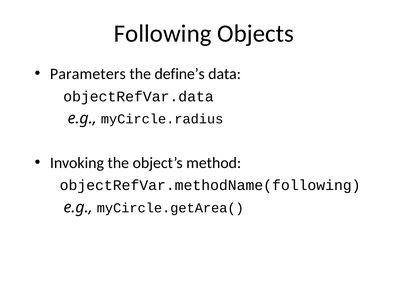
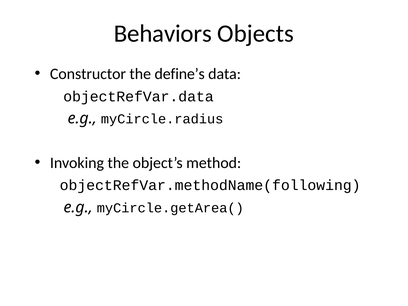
Following: Following -> Behaviors
Parameters: Parameters -> Constructor
